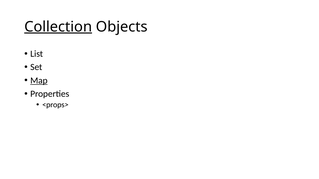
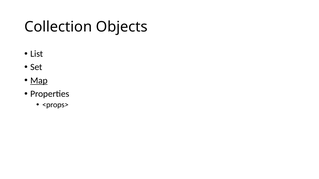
Collection underline: present -> none
